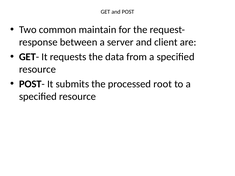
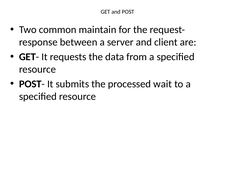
root: root -> wait
